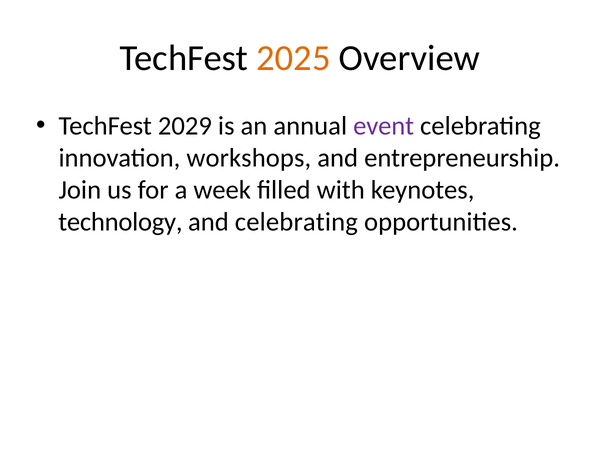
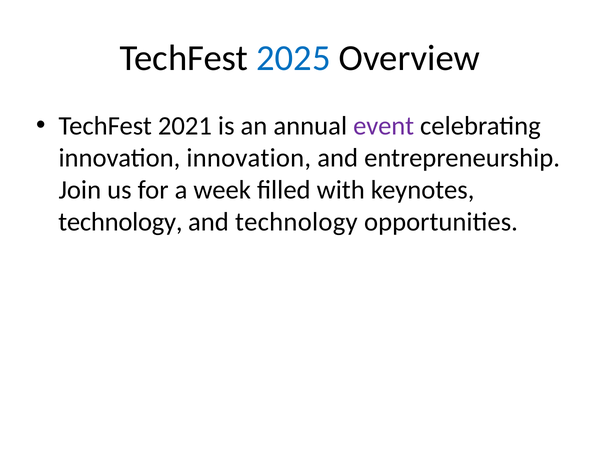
2025 colour: orange -> blue
2029: 2029 -> 2021
innovation workshops: workshops -> innovation
and celebrating: celebrating -> technology
